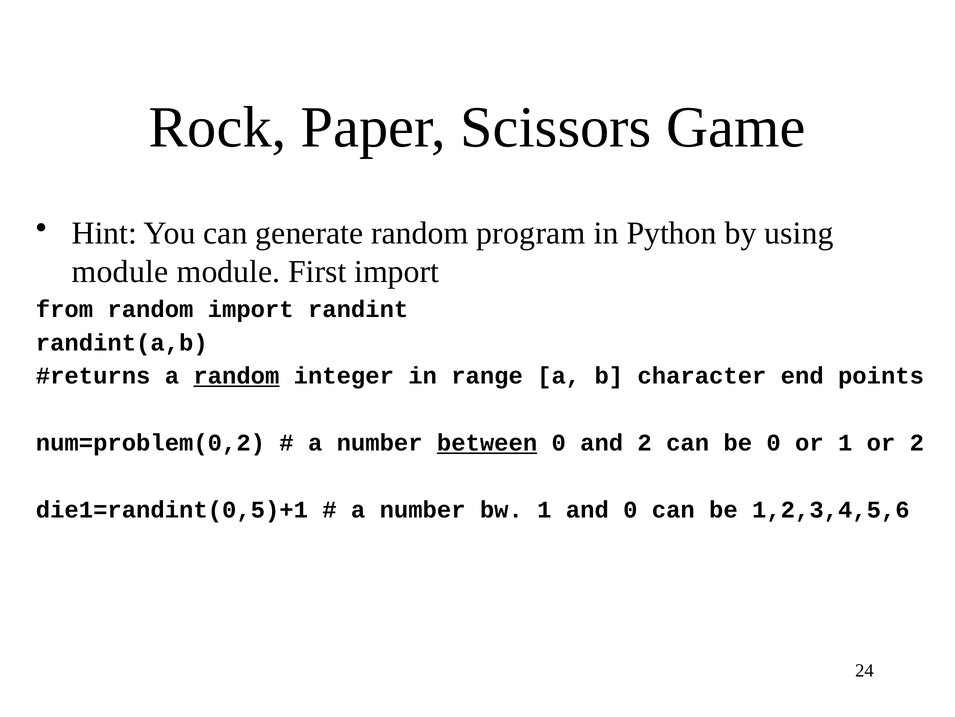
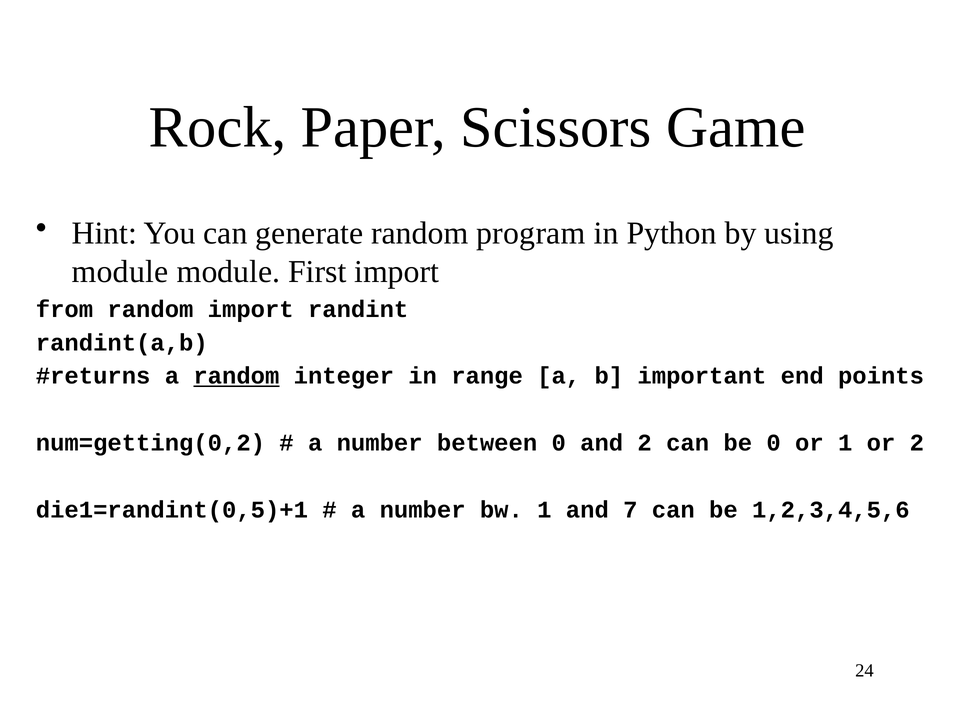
character: character -> important
num=problem(0,2: num=problem(0,2 -> num=getting(0,2
between underline: present -> none
and 0: 0 -> 7
